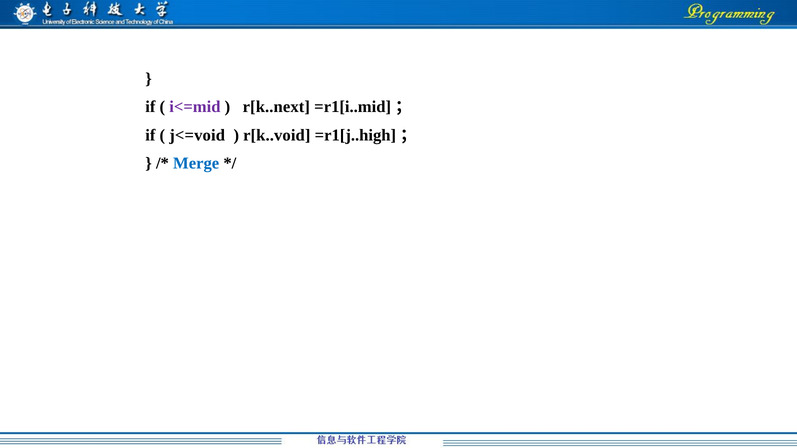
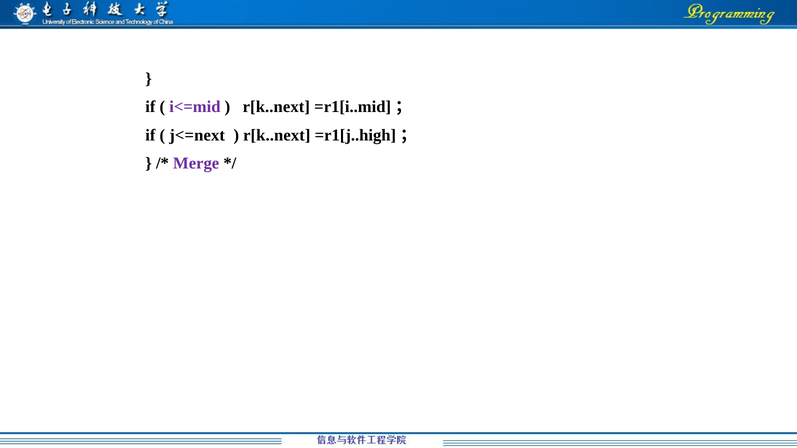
j<=void: j<=void -> j<=next
r[k..void at (277, 135): r[k..void -> r[k..next
Merge colour: blue -> purple
